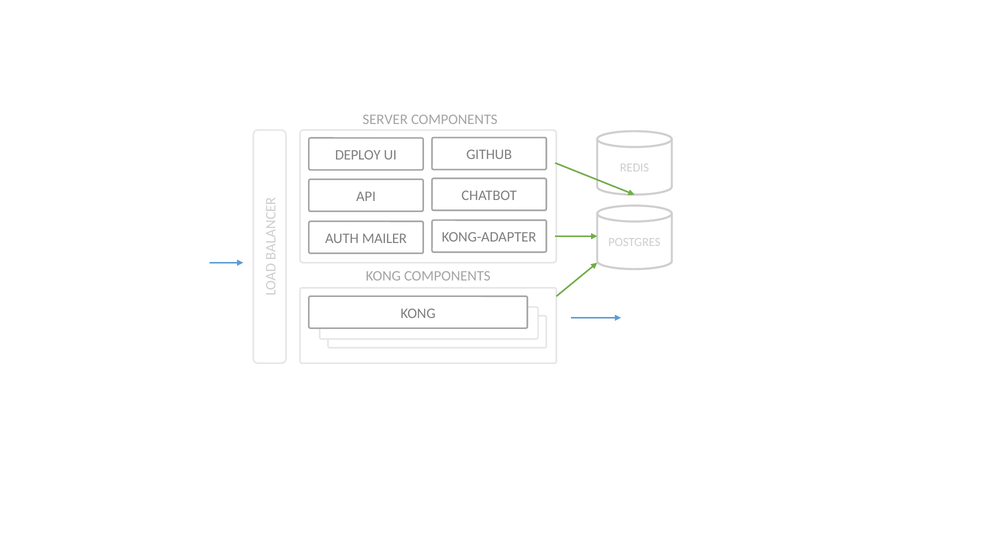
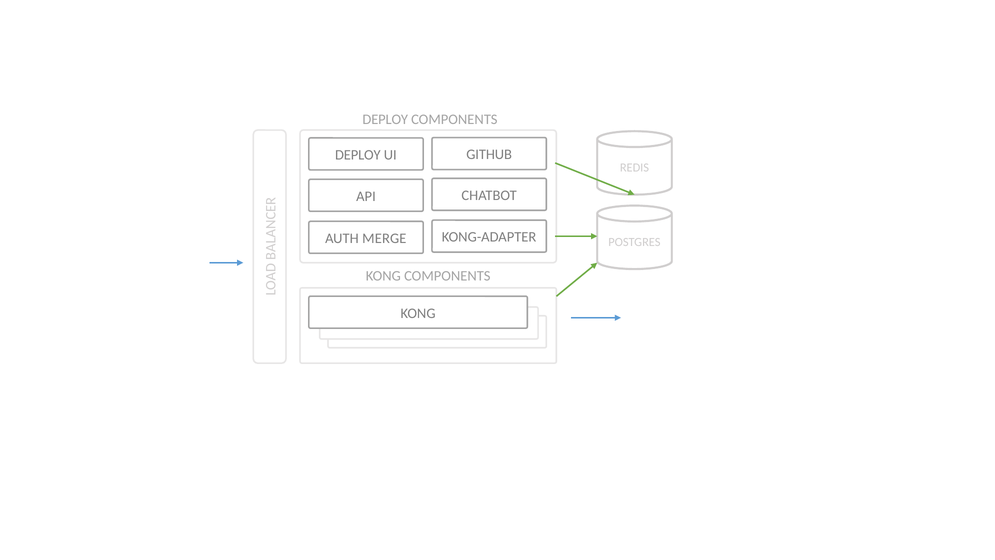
SERVER at (385, 119): SERVER -> DEPLOY
MAILER: MAILER -> MERGE
